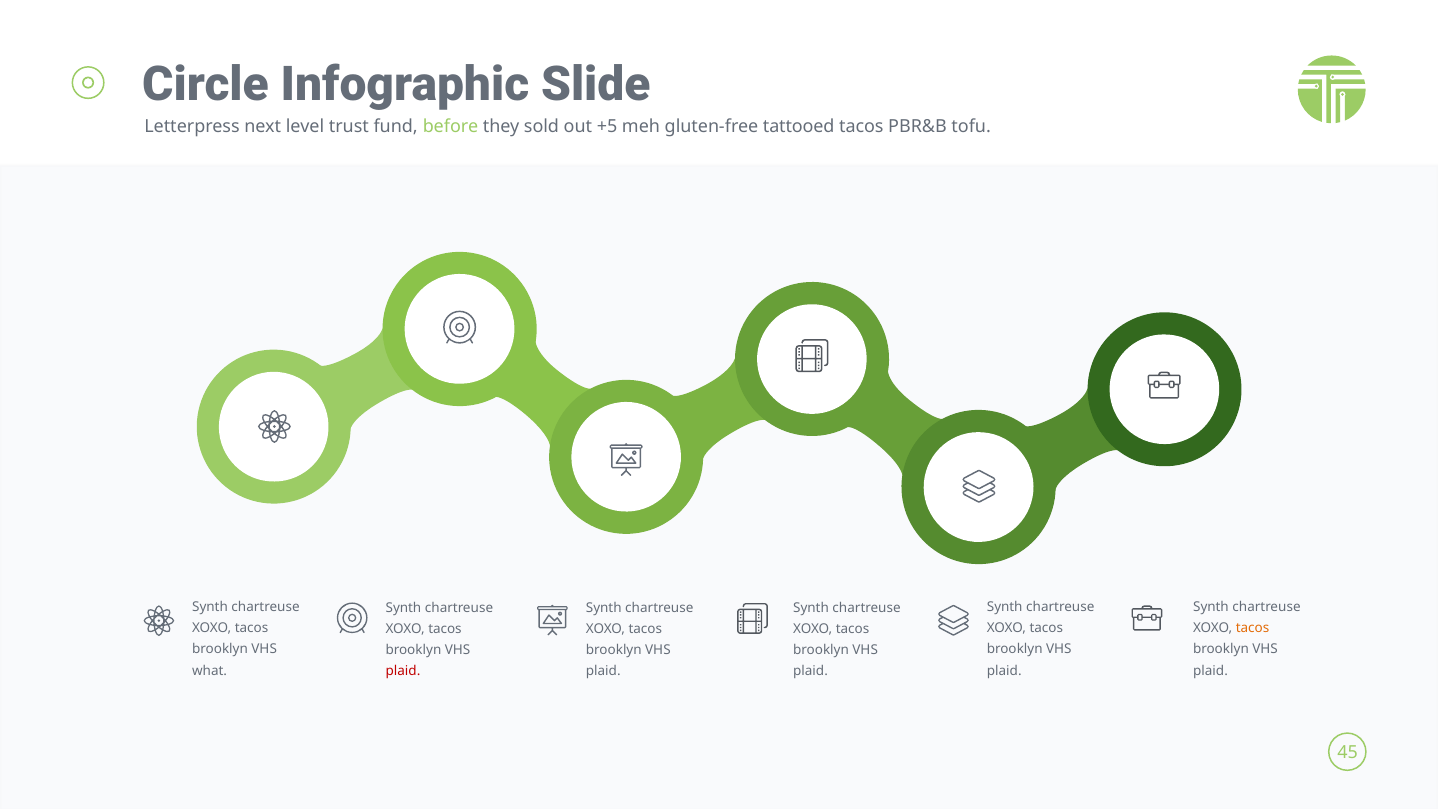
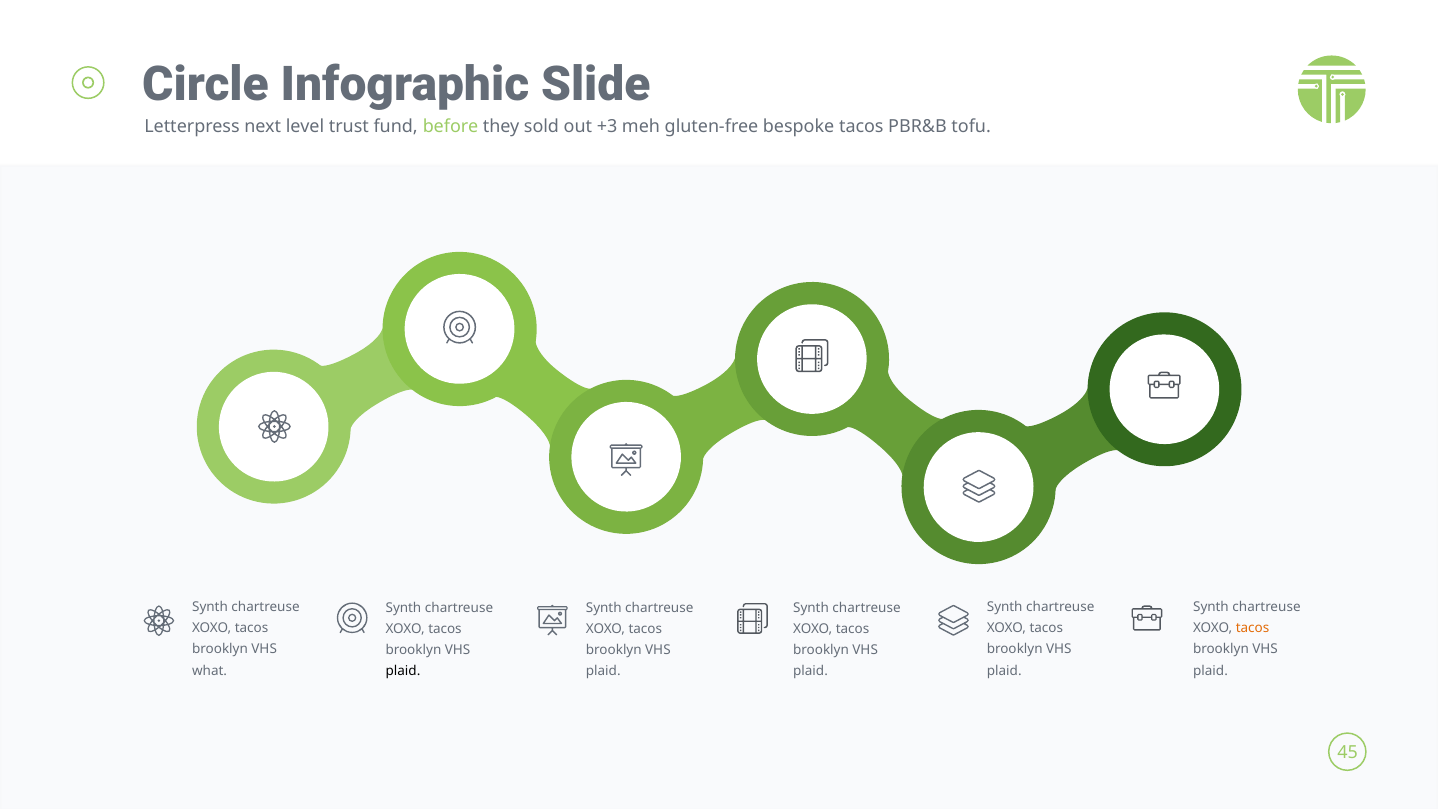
+5: +5 -> +3
tattooed: tattooed -> bespoke
plaid at (403, 671) colour: red -> black
